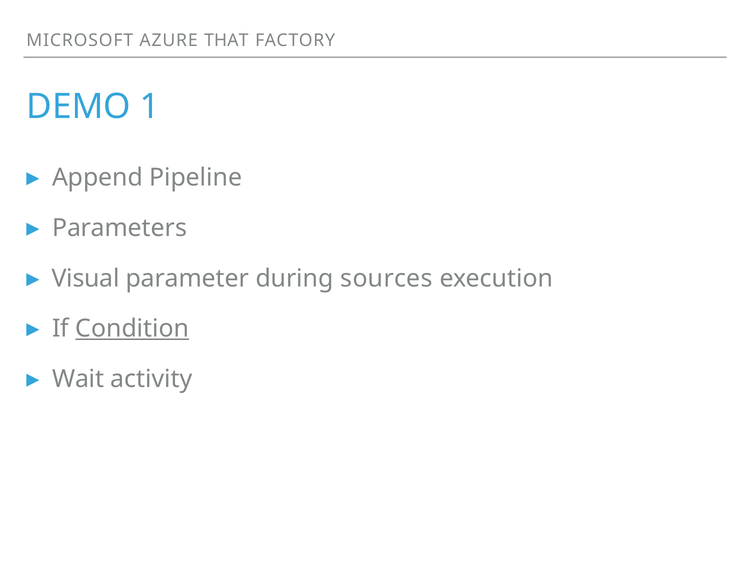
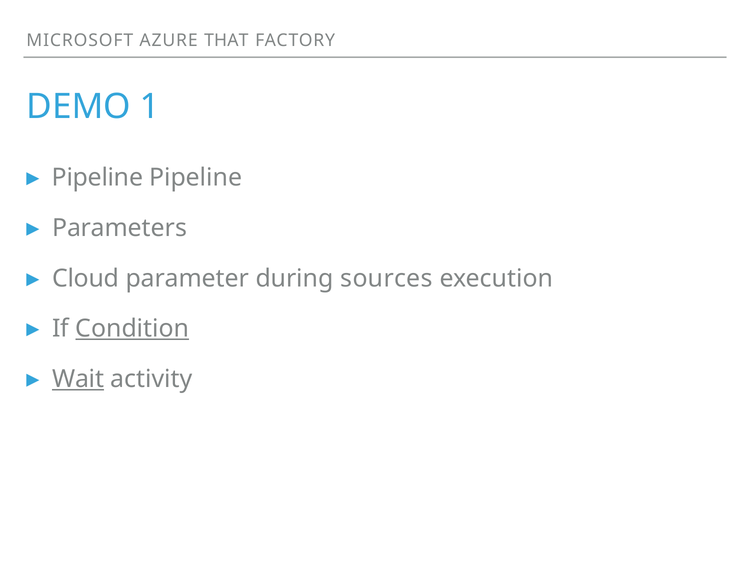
Append at (97, 178): Append -> Pipeline
Visual: Visual -> Cloud
Wait underline: none -> present
